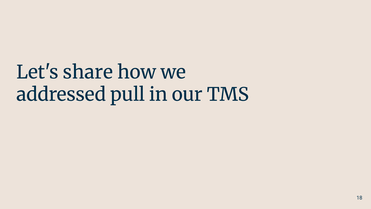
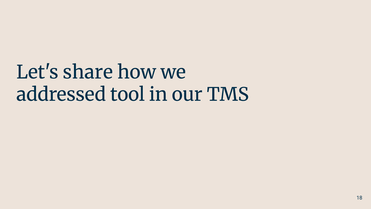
pull: pull -> tool
